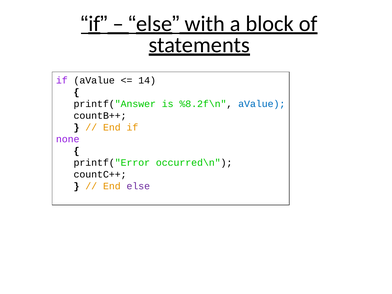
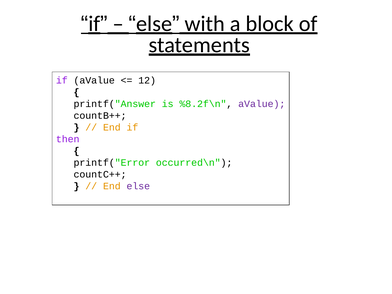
14: 14 -> 12
aValue at (262, 104) colour: blue -> purple
none: none -> then
